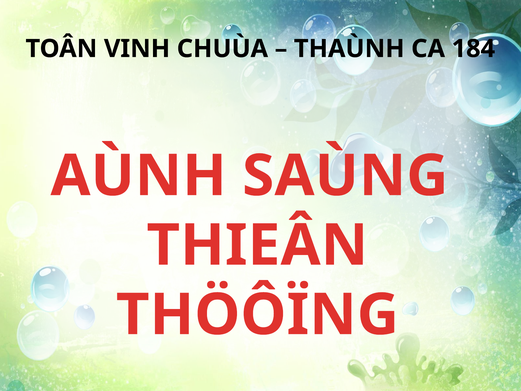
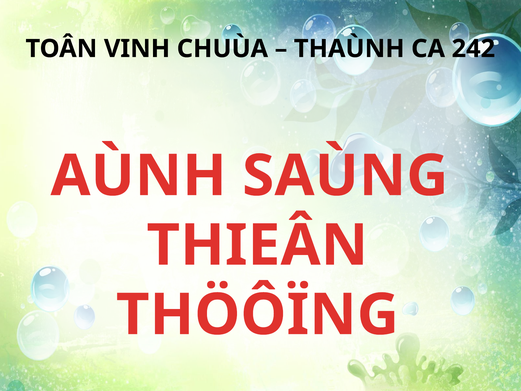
184: 184 -> 242
